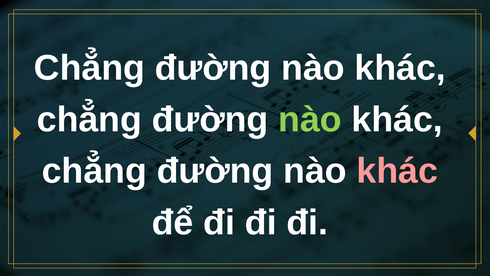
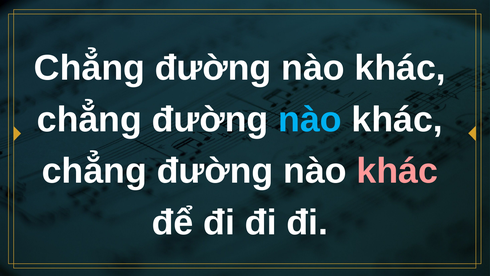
nào at (310, 119) colour: light green -> light blue
